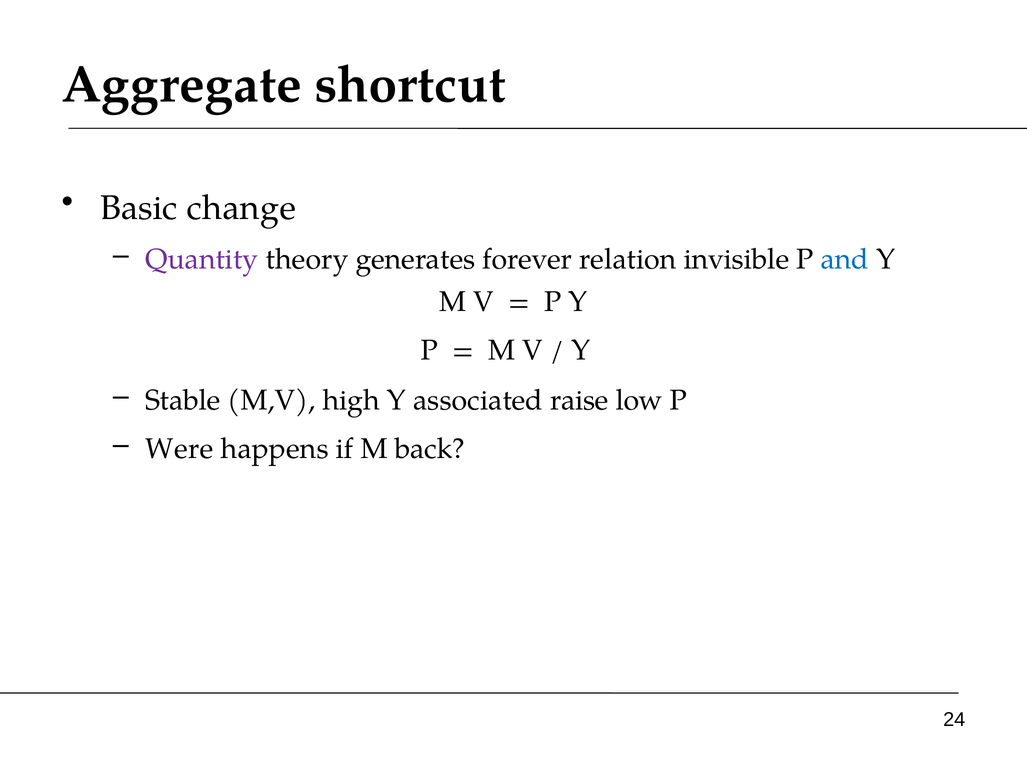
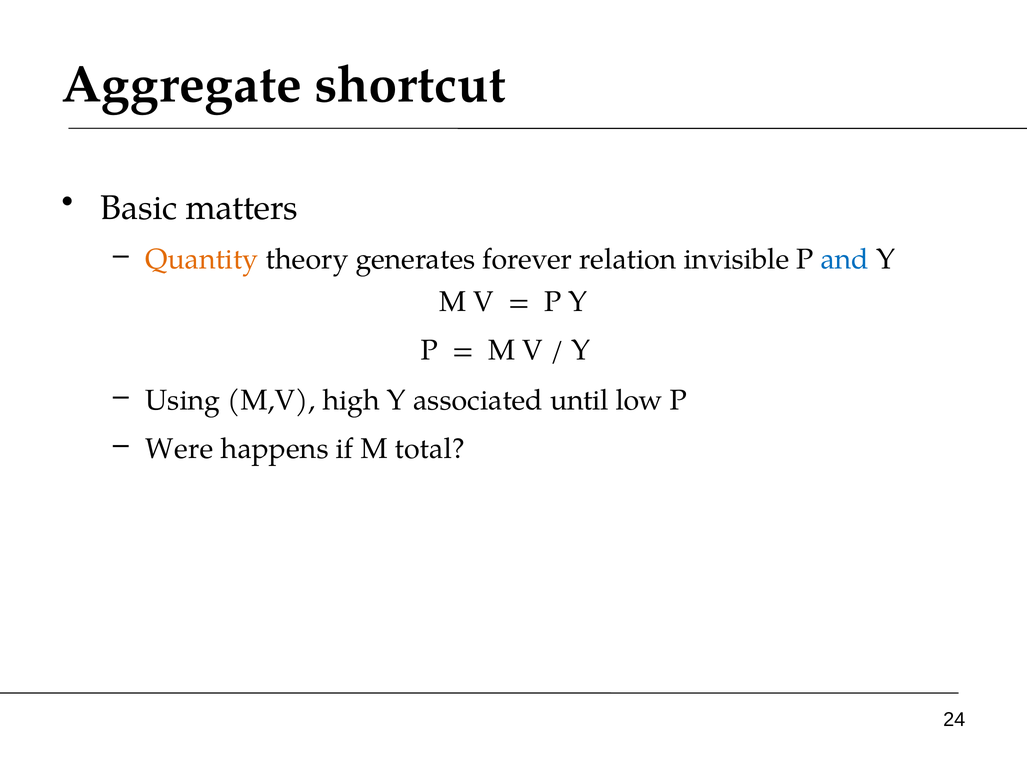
change: change -> matters
Quantity colour: purple -> orange
Stable: Stable -> Using
raise: raise -> until
back: back -> total
